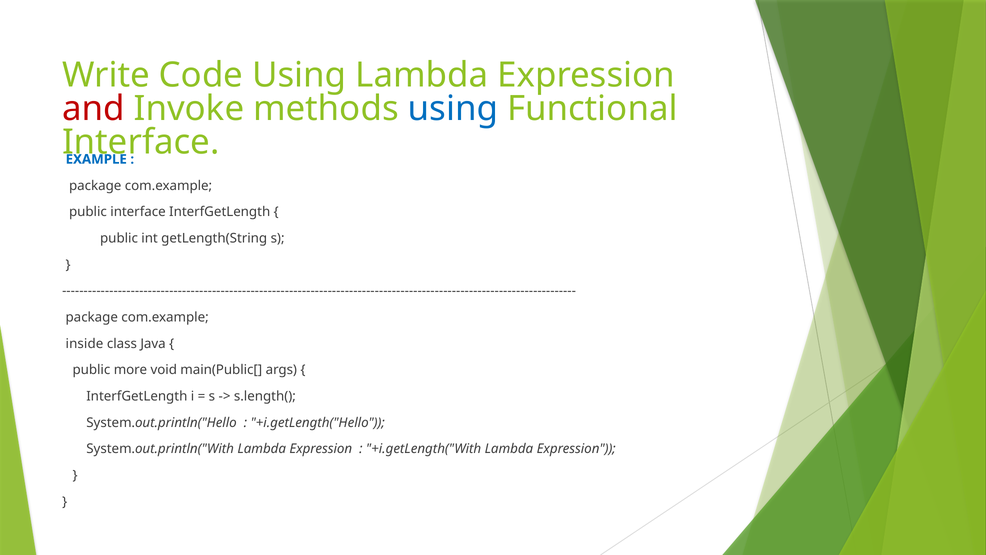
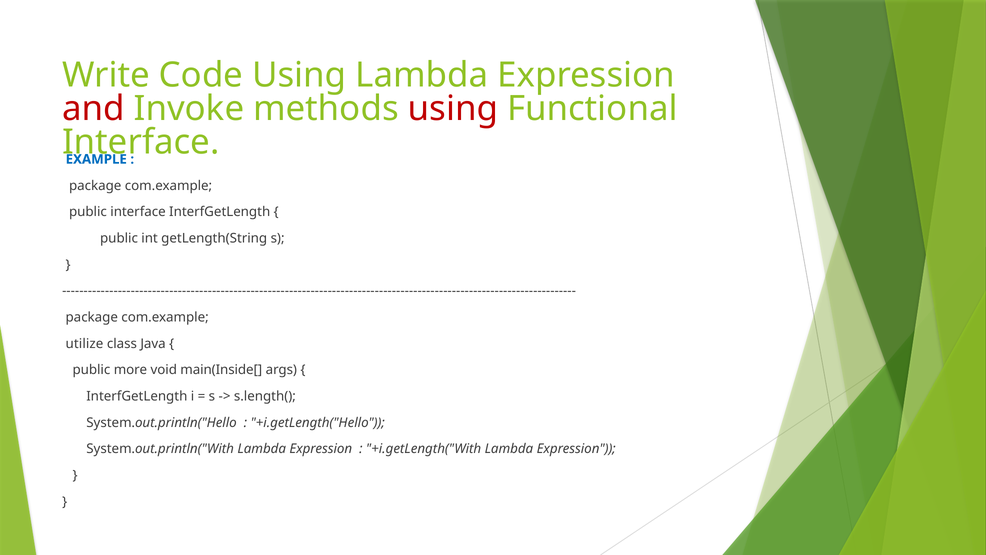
using at (453, 108) colour: blue -> red
inside: inside -> utilize
main(Public[: main(Public[ -> main(Inside[
